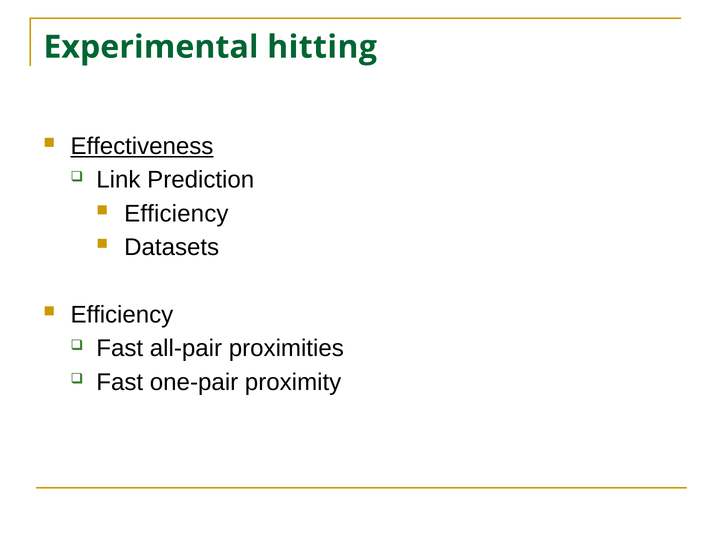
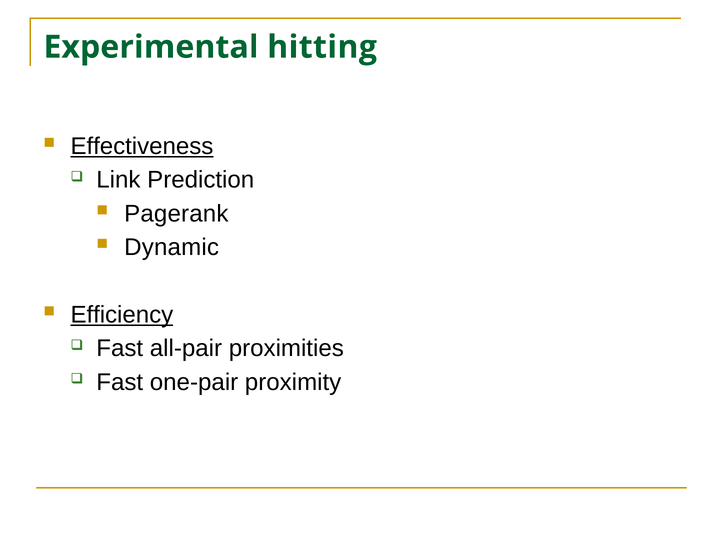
Efficiency at (176, 214): Efficiency -> Pagerank
Datasets: Datasets -> Dynamic
Efficiency at (122, 315) underline: none -> present
